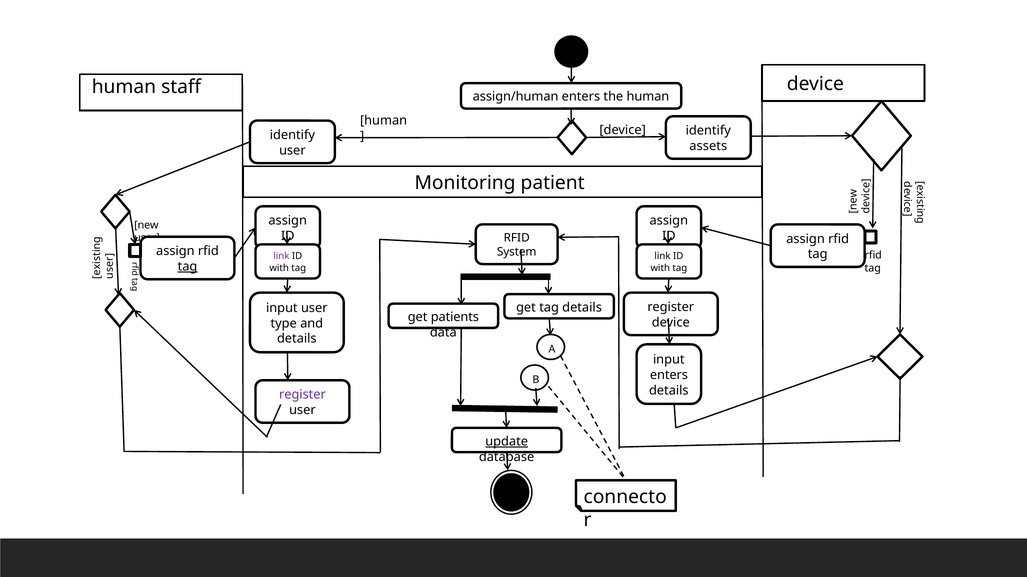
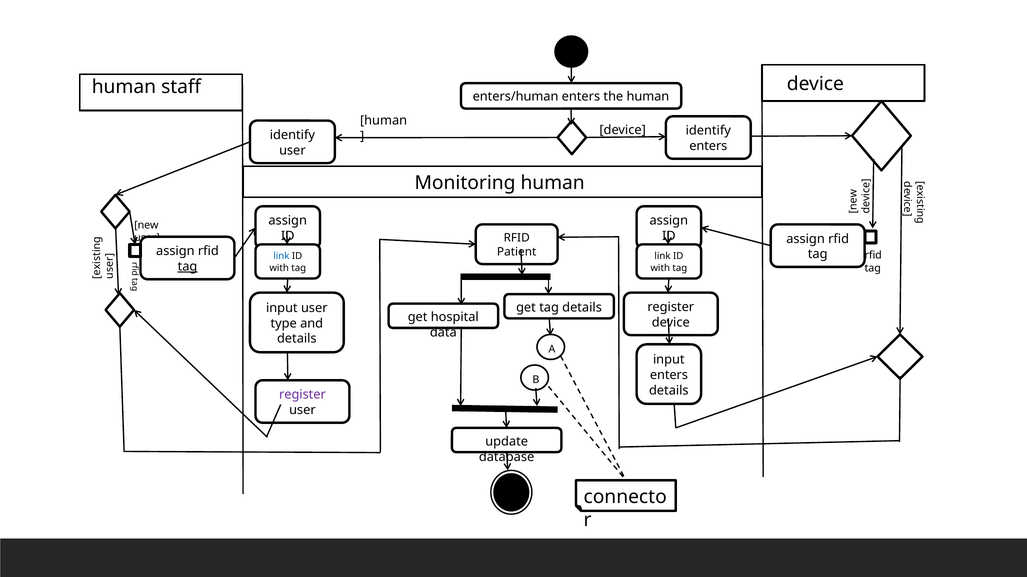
assign/human: assign/human -> enters/human
assets at (708, 146): assets -> enters
Monitoring patient: patient -> human
System: System -> Patient
link at (281, 257) colour: purple -> blue
patients: patients -> hospital
update underline: present -> none
